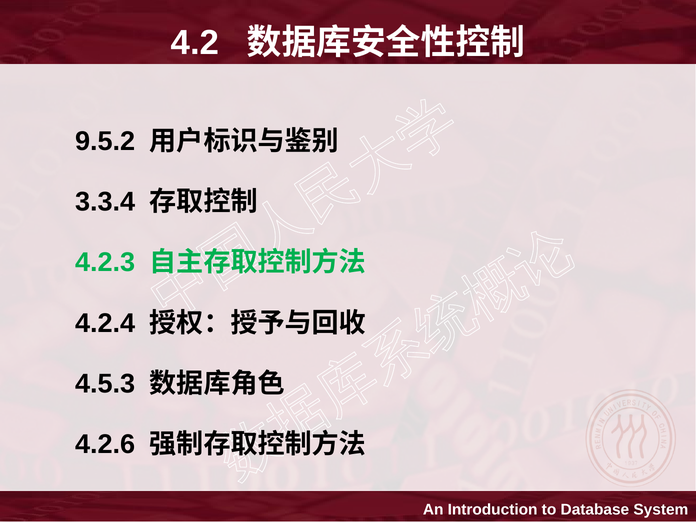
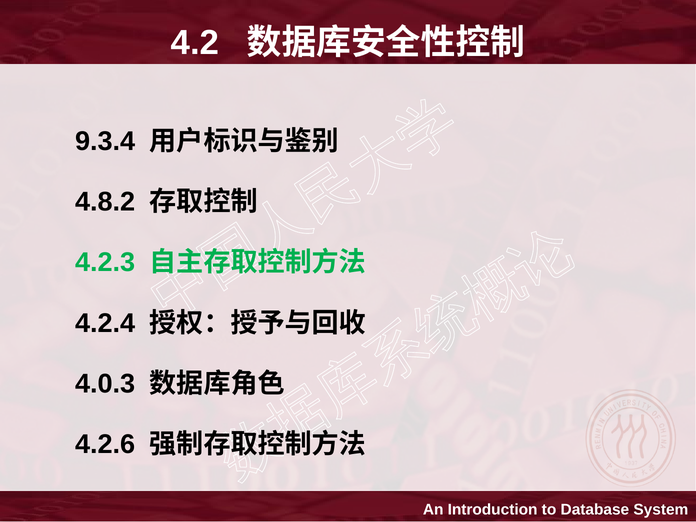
9.5.2: 9.5.2 -> 9.3.4
3.3.4: 3.3.4 -> 4.8.2
4.5.3: 4.5.3 -> 4.0.3
